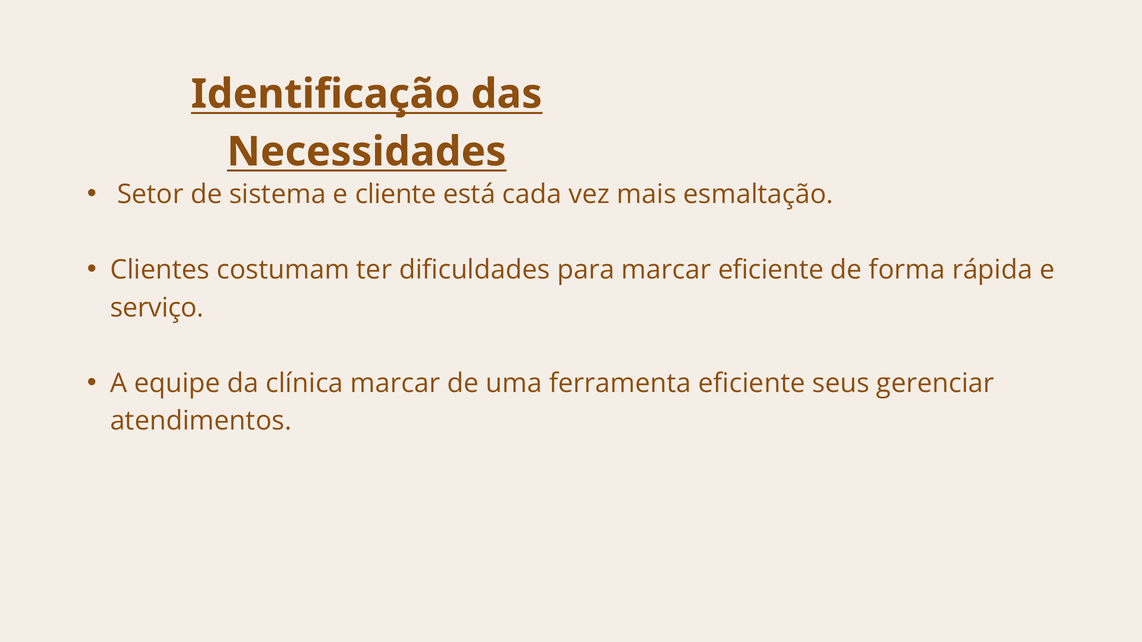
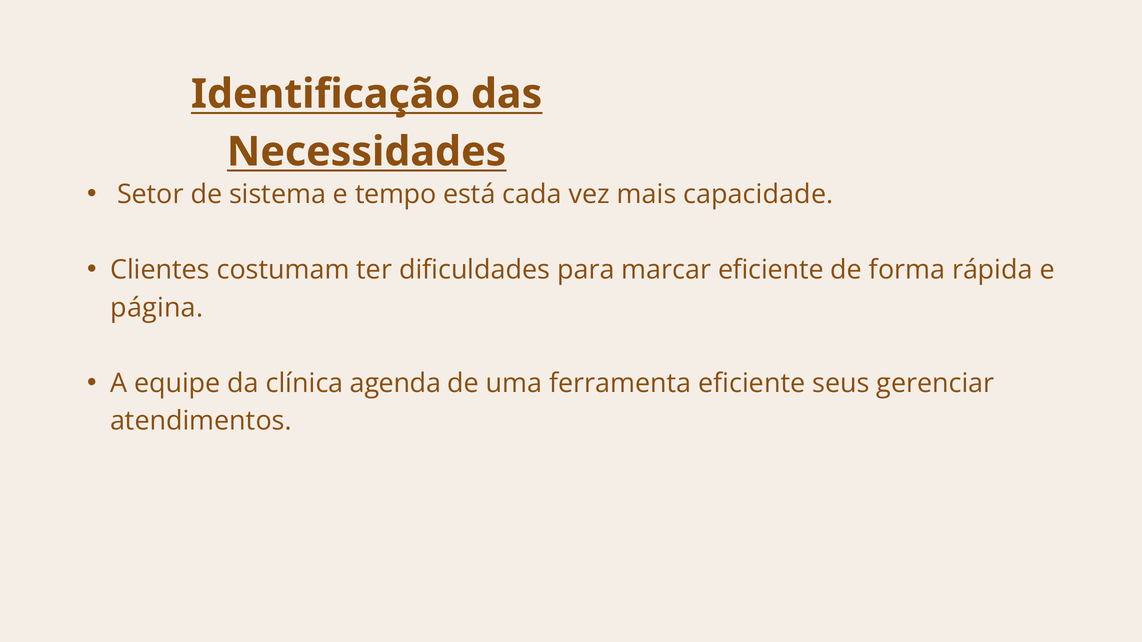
cliente: cliente -> tempo
esmaltação: esmaltação -> capacidade
serviço: serviço -> página
clínica marcar: marcar -> agenda
